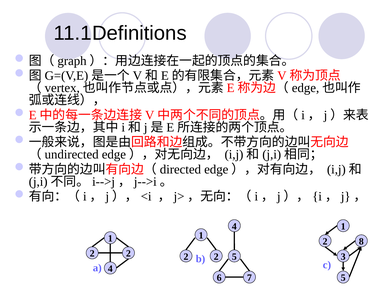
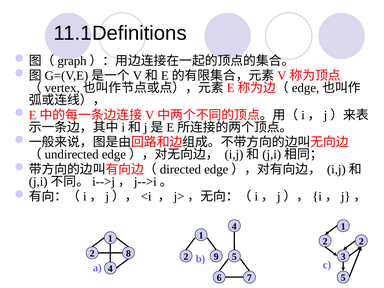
2 8: 8 -> 2
2 at (128, 254): 2 -> 8
2 at (216, 257): 2 -> 9
